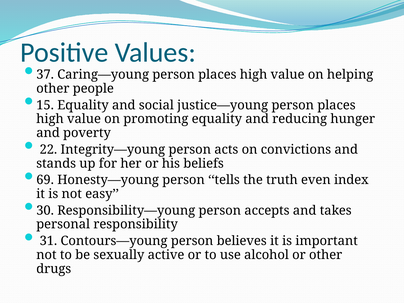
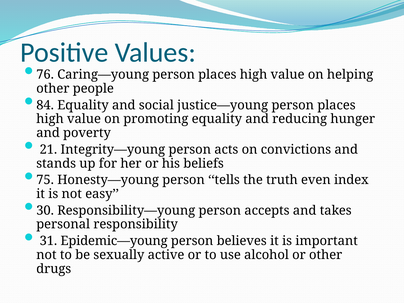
37: 37 -> 76
15: 15 -> 84
22: 22 -> 21
69: 69 -> 75
Contours—young: Contours—young -> Epidemic—young
